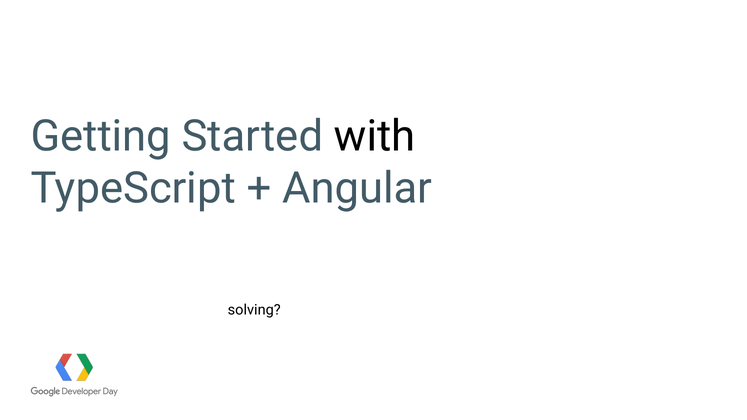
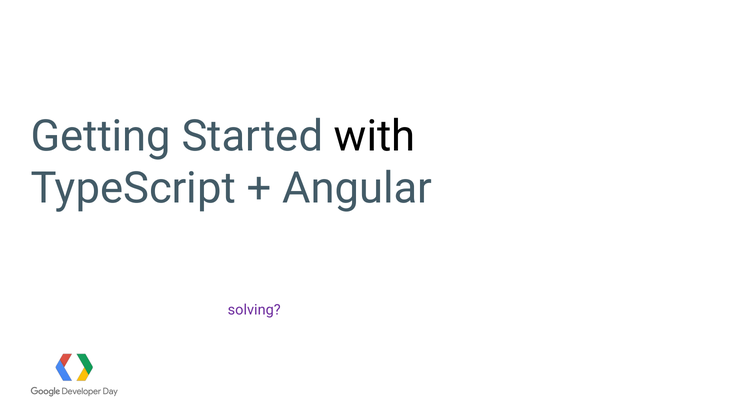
solving colour: black -> purple
